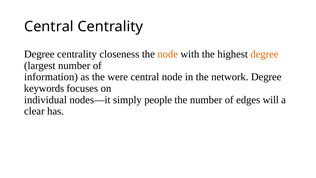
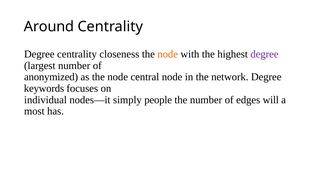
Central at (49, 27): Central -> Around
degree at (264, 54) colour: orange -> purple
information: information -> anonymized
as the were: were -> node
clear: clear -> most
